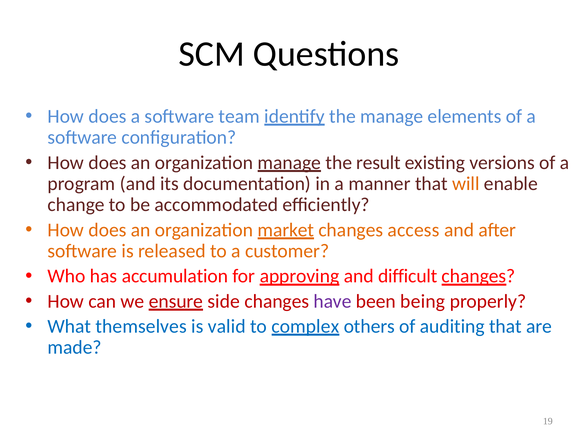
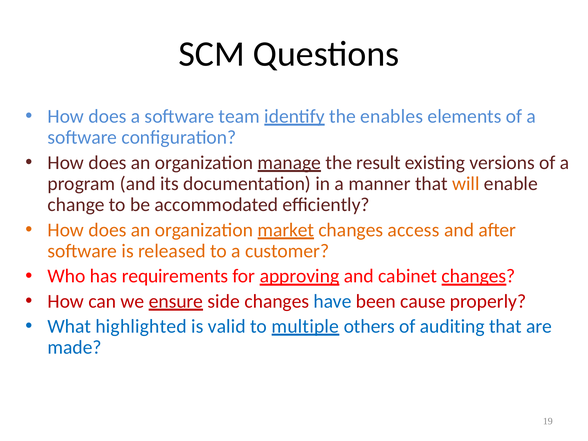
the manage: manage -> enables
accumulation: accumulation -> requirements
difficult: difficult -> cabinet
have colour: purple -> blue
being: being -> cause
themselves: themselves -> highlighted
complex: complex -> multiple
